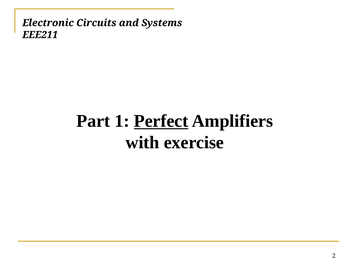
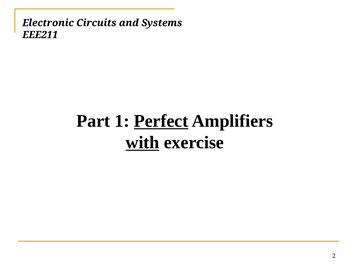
with underline: none -> present
